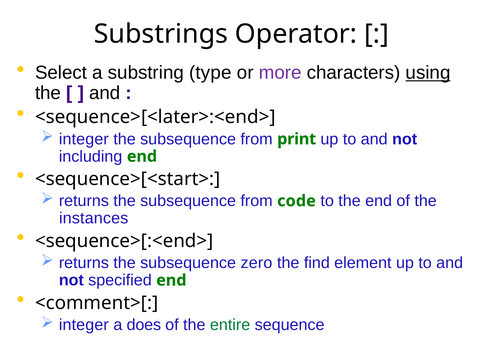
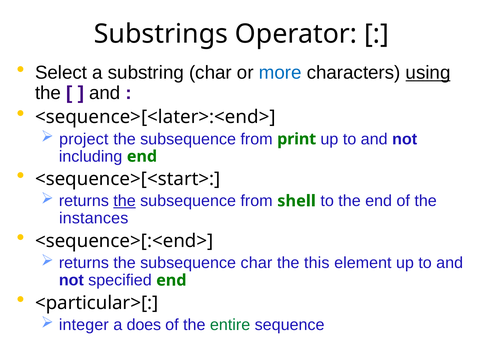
substring type: type -> char
more colour: purple -> blue
integer at (84, 139): integer -> project
the at (125, 201) underline: none -> present
code: code -> shell
subsequence zero: zero -> char
find: find -> this
<comment>[: <comment>[ -> <particular>[
